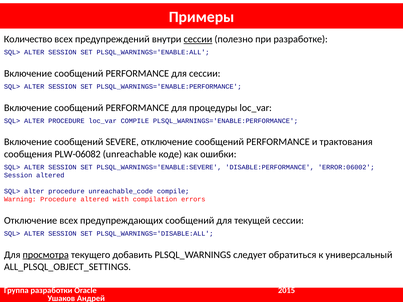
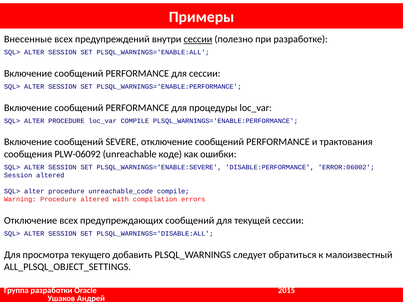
Количество: Количество -> Внесенные
PLW-06082: PLW-06082 -> PLW-06092
просмотра underline: present -> none
универсальный: универсальный -> малоизвестный
